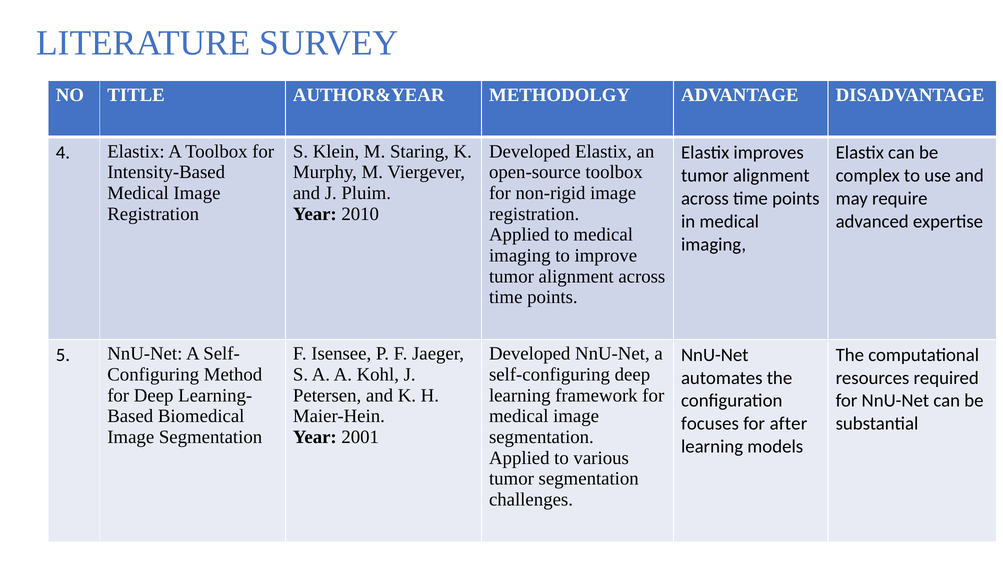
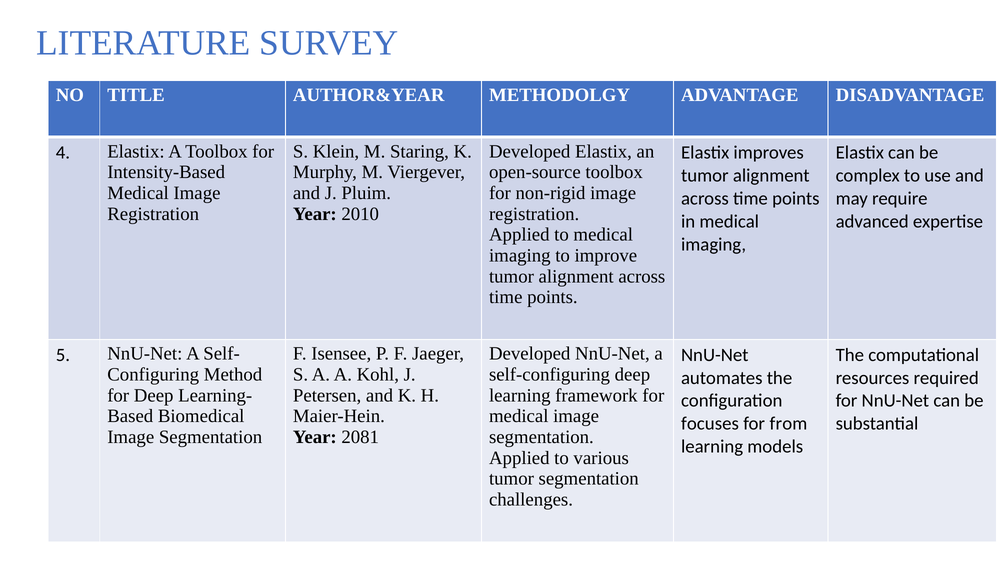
after: after -> from
2001: 2001 -> 2081
